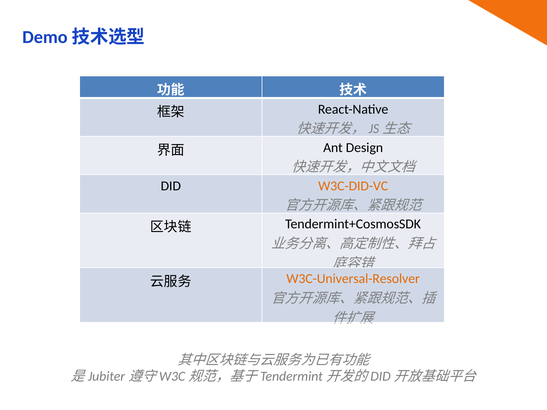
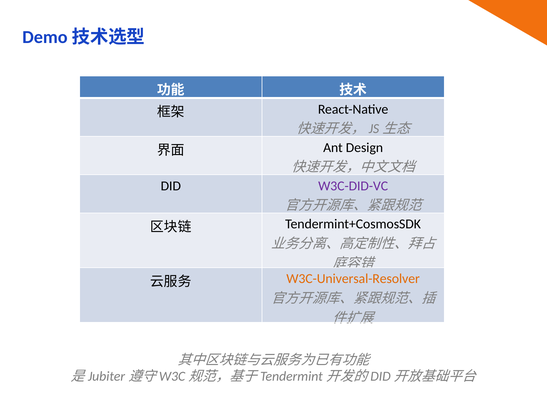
W3C-DID-VC colour: orange -> purple
